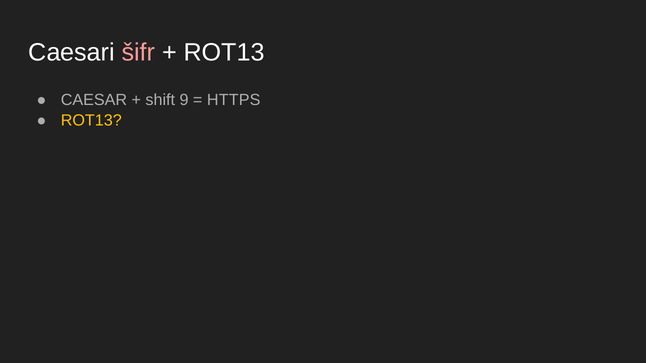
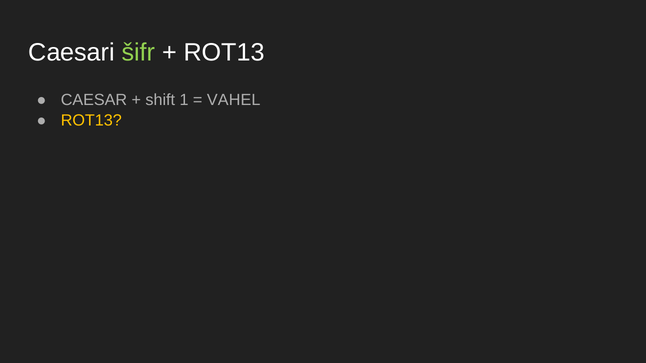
šifr colour: pink -> light green
9: 9 -> 1
HTTPS: HTTPS -> VAHEL
